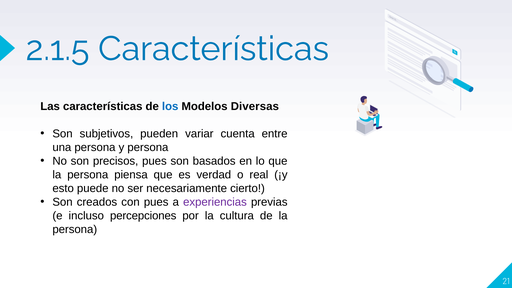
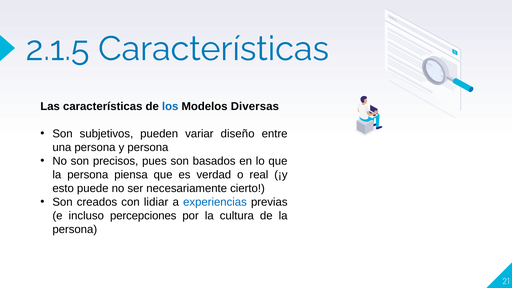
cuenta: cuenta -> diseño
con pues: pues -> lidiar
experiencias colour: purple -> blue
